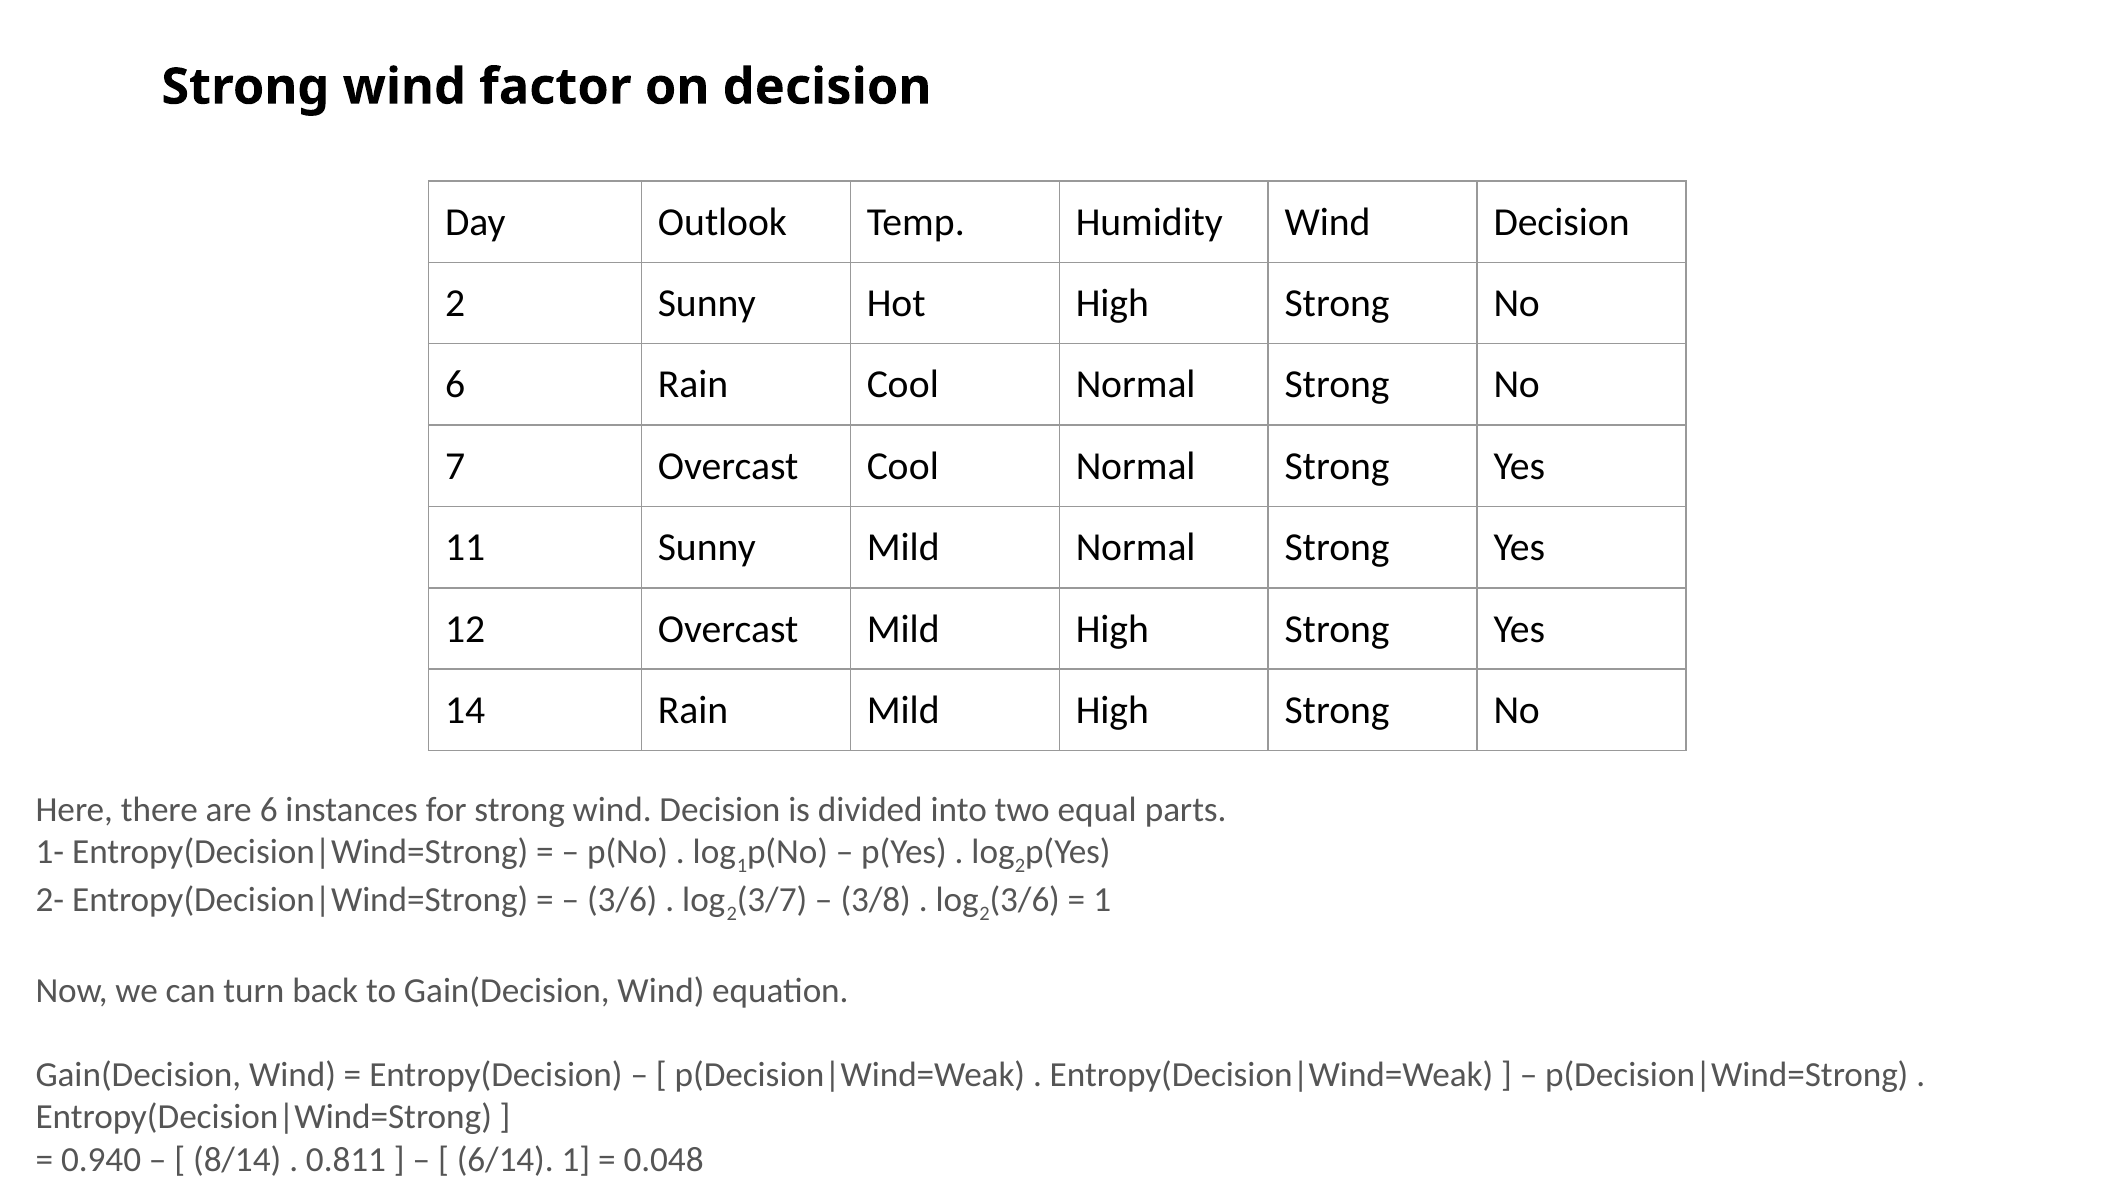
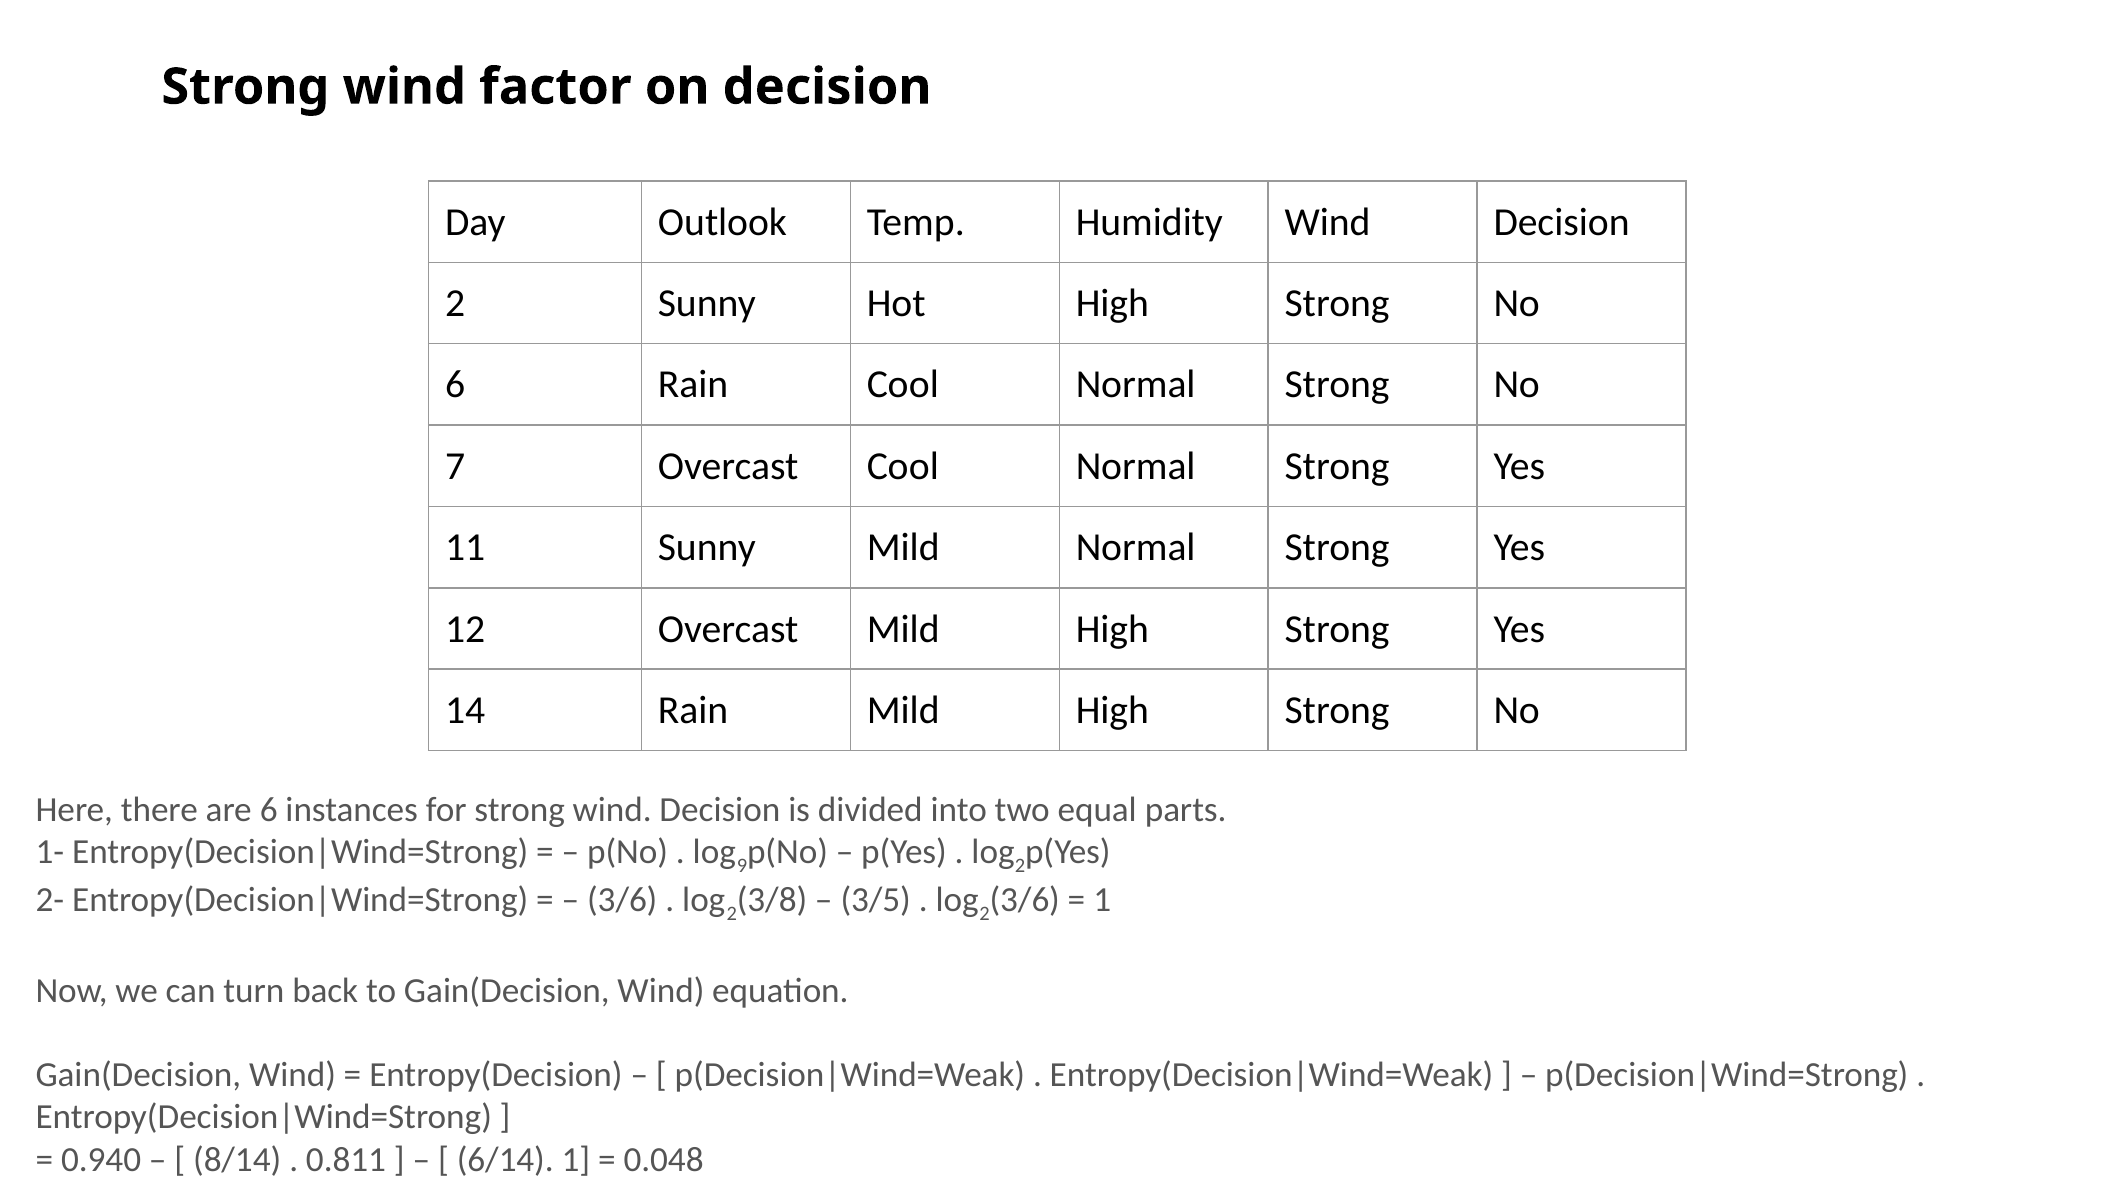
1 at (742, 866): 1 -> 9
3/7: 3/7 -> 3/8
3/8: 3/8 -> 3/5
